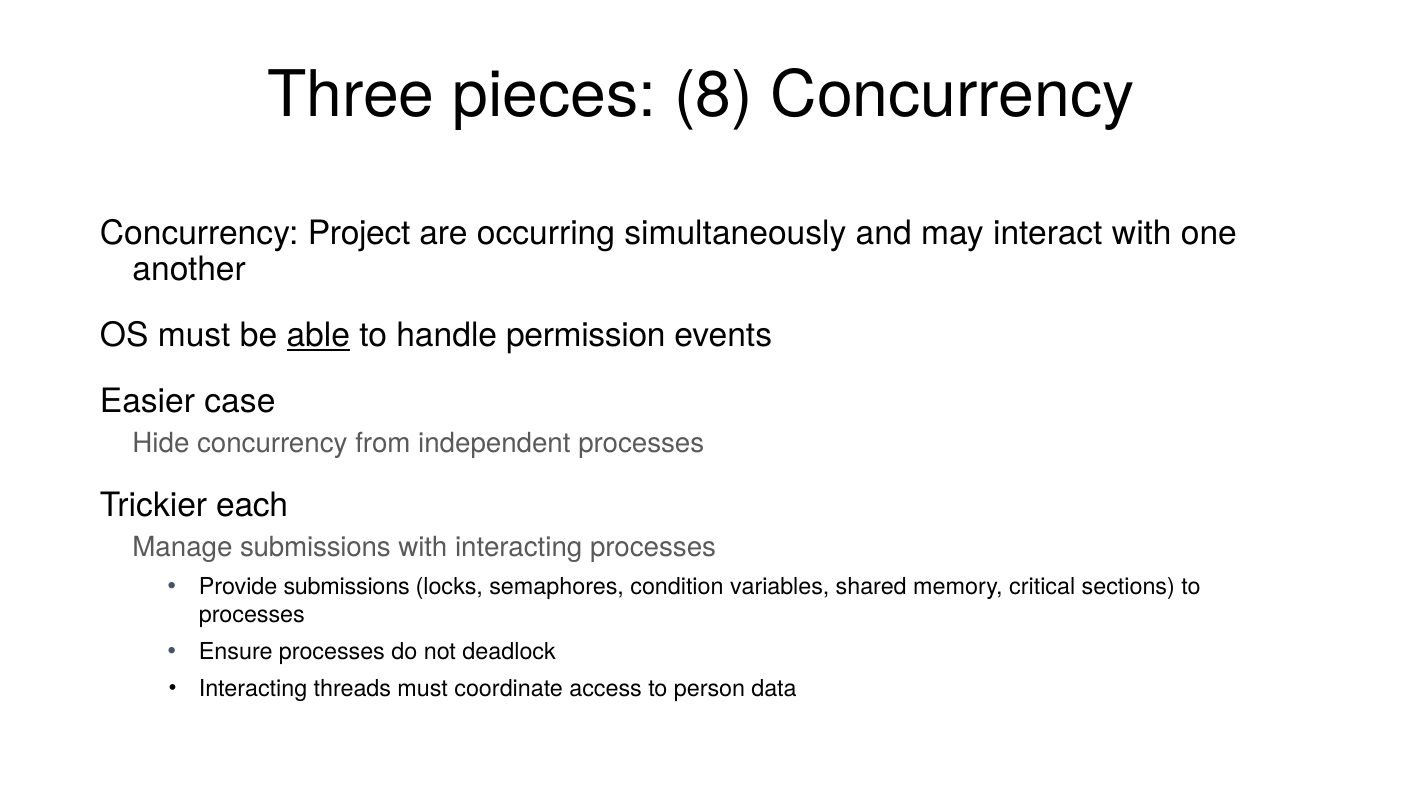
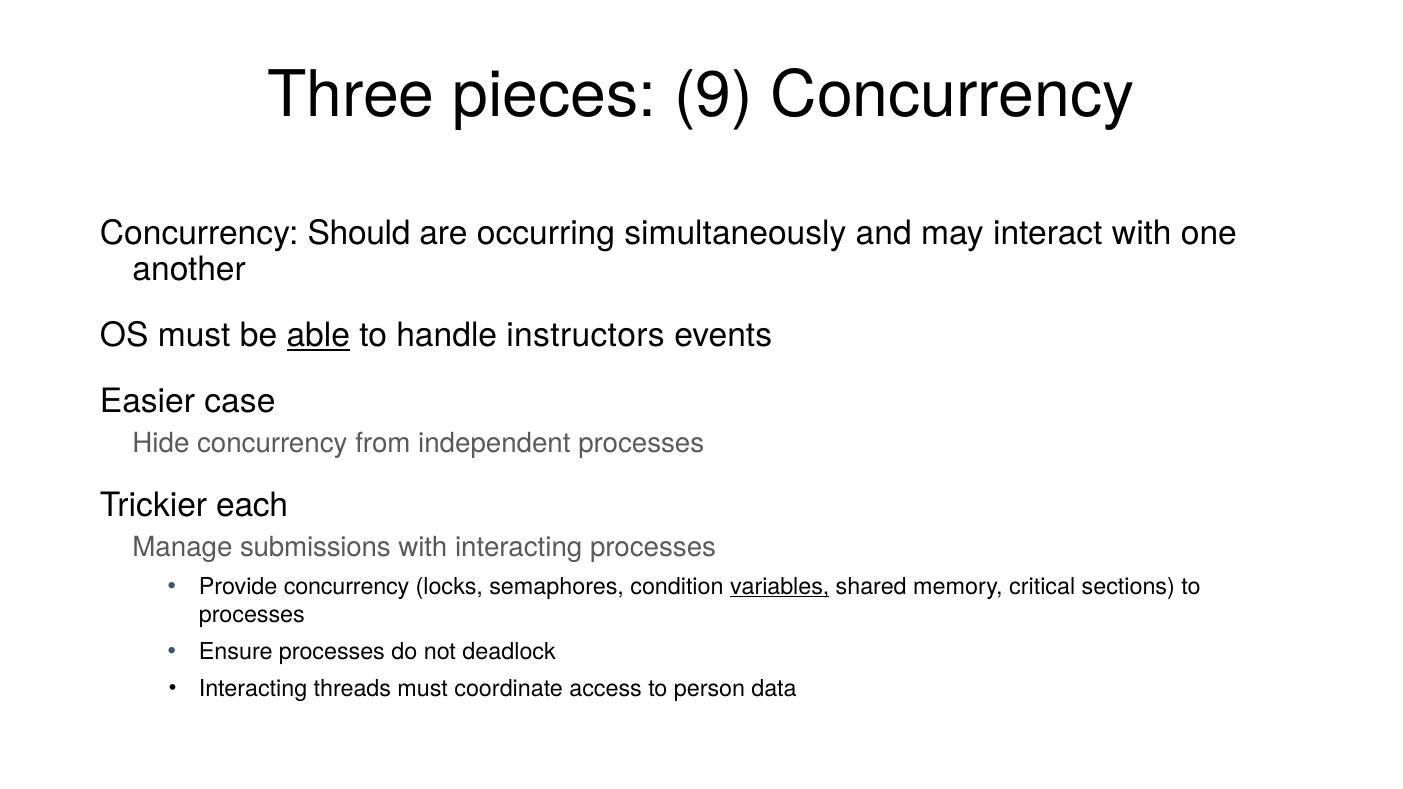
8: 8 -> 9
Project: Project -> Should
permission: permission -> instructors
Provide submissions: submissions -> concurrency
variables underline: none -> present
